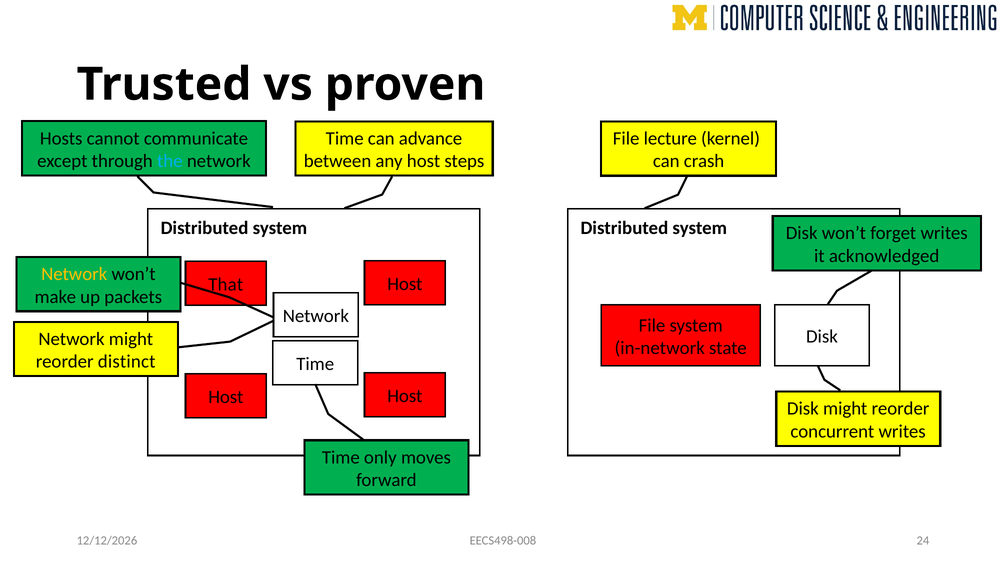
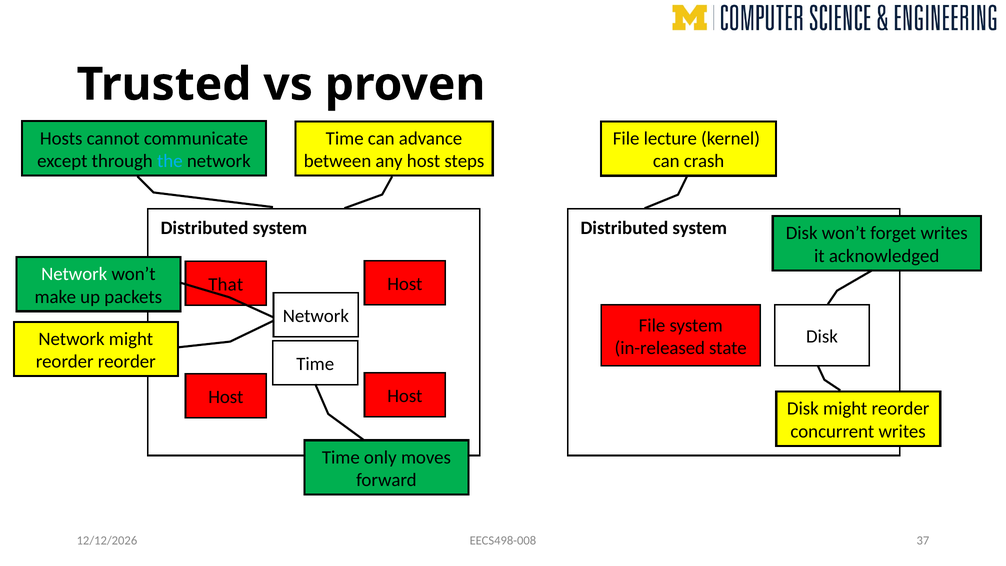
Network at (74, 274) colour: yellow -> white
in-network: in-network -> in-released
reorder distinct: distinct -> reorder
24: 24 -> 37
